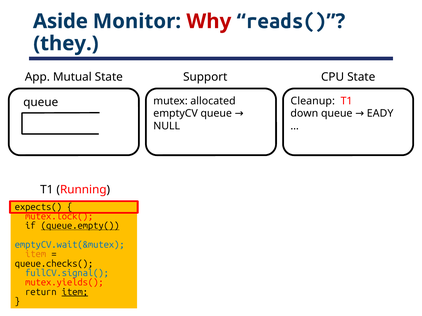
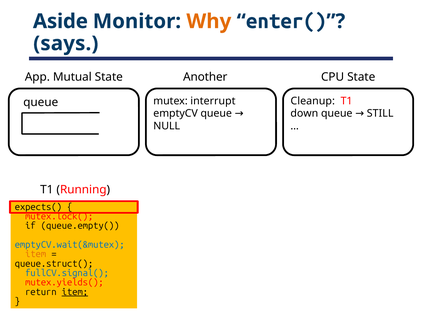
Why colour: red -> orange
reads(: reads( -> enter(
they: they -> says
Support: Support -> Another
allocated: allocated -> interrupt
EADY: EADY -> STILL
queue.empty( underline: present -> none
queue.checks(: queue.checks( -> queue.struct(
